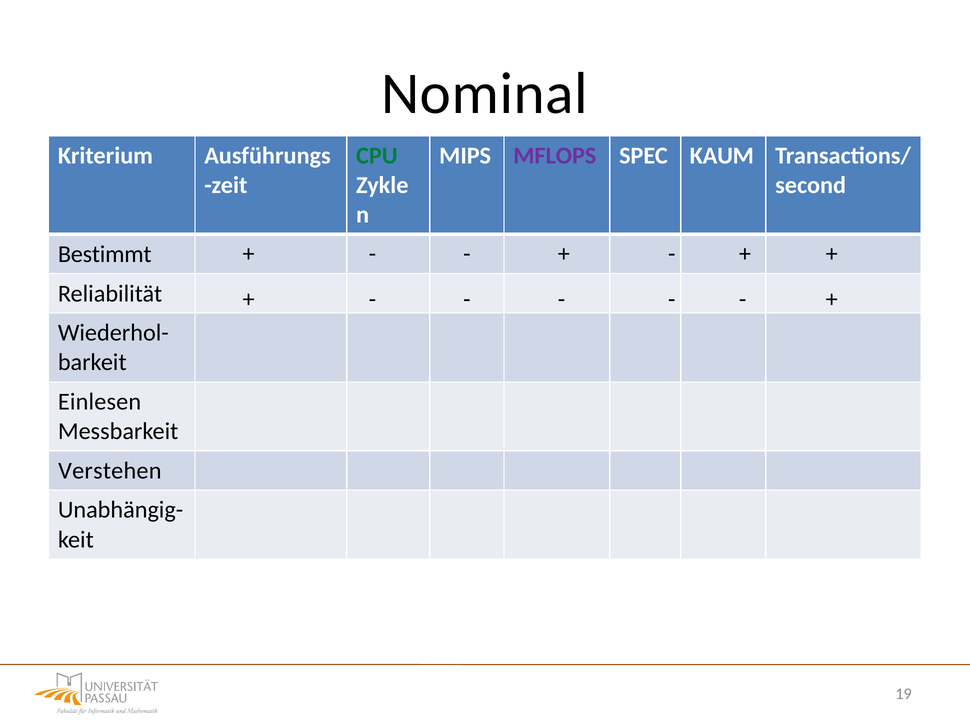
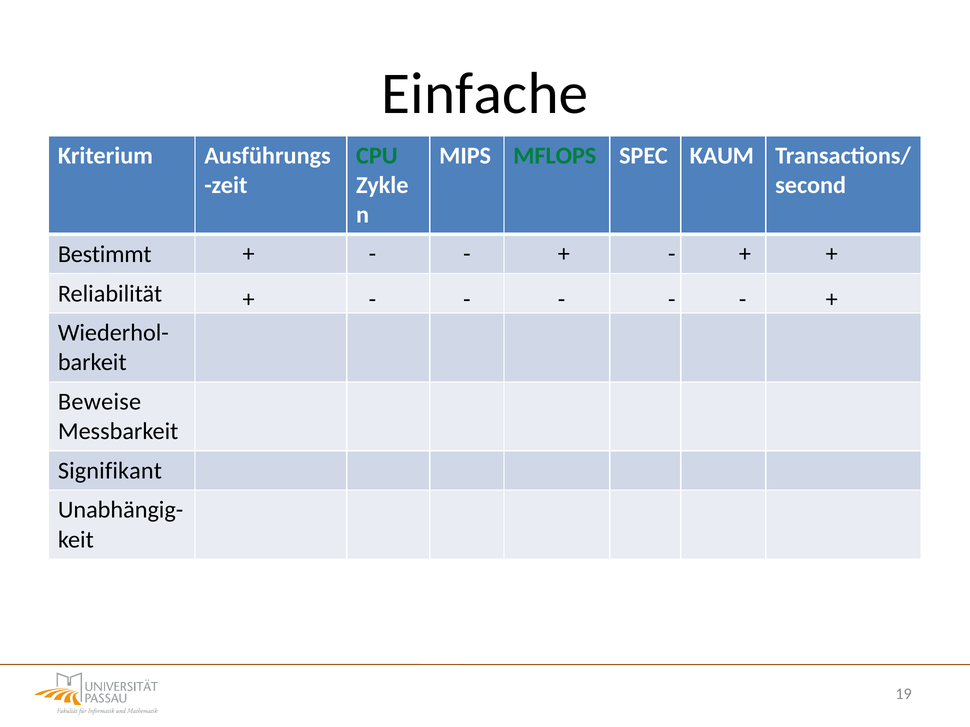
Nominal: Nominal -> Einfache
MFLOPS colour: purple -> green
Einlesen: Einlesen -> Beweise
Verstehen: Verstehen -> Signifikant
